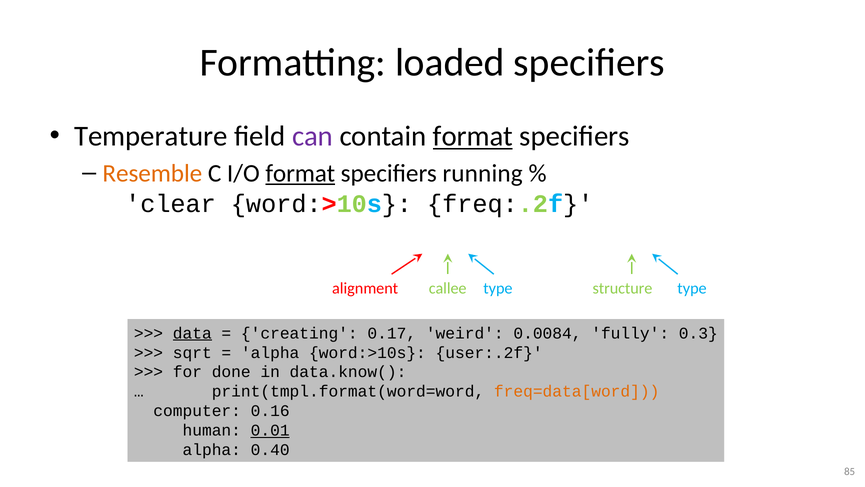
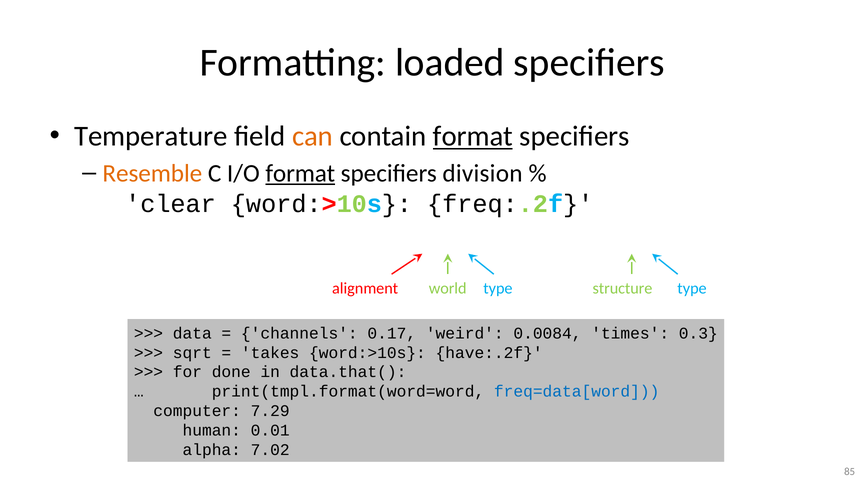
can colour: purple -> orange
running: running -> division
callee: callee -> world
data underline: present -> none
creating: creating -> channels
fully: fully -> times
alpha at (270, 352): alpha -> takes
user:.2f: user:.2f -> have:.2f
data.know(: data.know( -> data.that(
freq=data[word colour: orange -> blue
0.16: 0.16 -> 7.29
0.01 underline: present -> none
0.40: 0.40 -> 7.02
